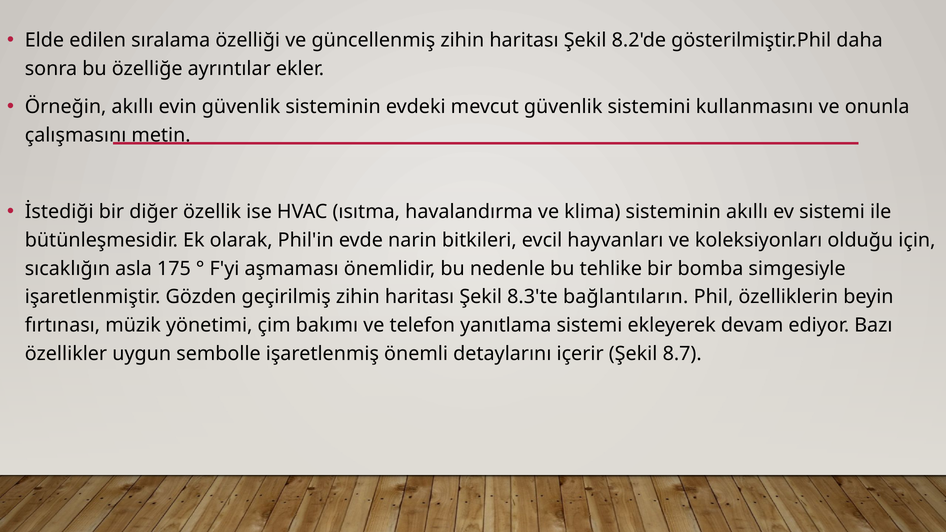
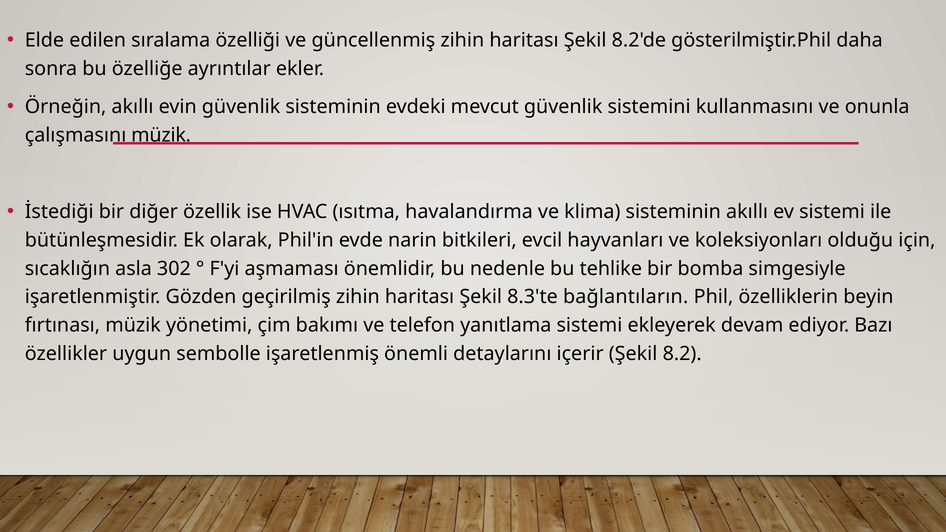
çalışmasını metin: metin -> müzik
175: 175 -> 302
8.7: 8.7 -> 8.2
